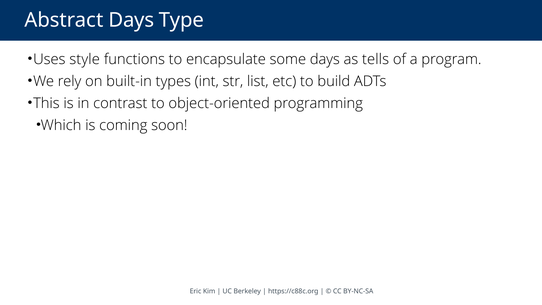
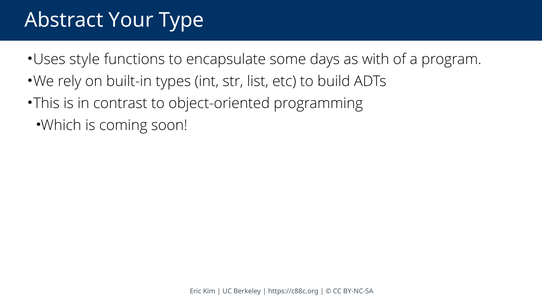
Abstract Days: Days -> Your
tells: tells -> with
